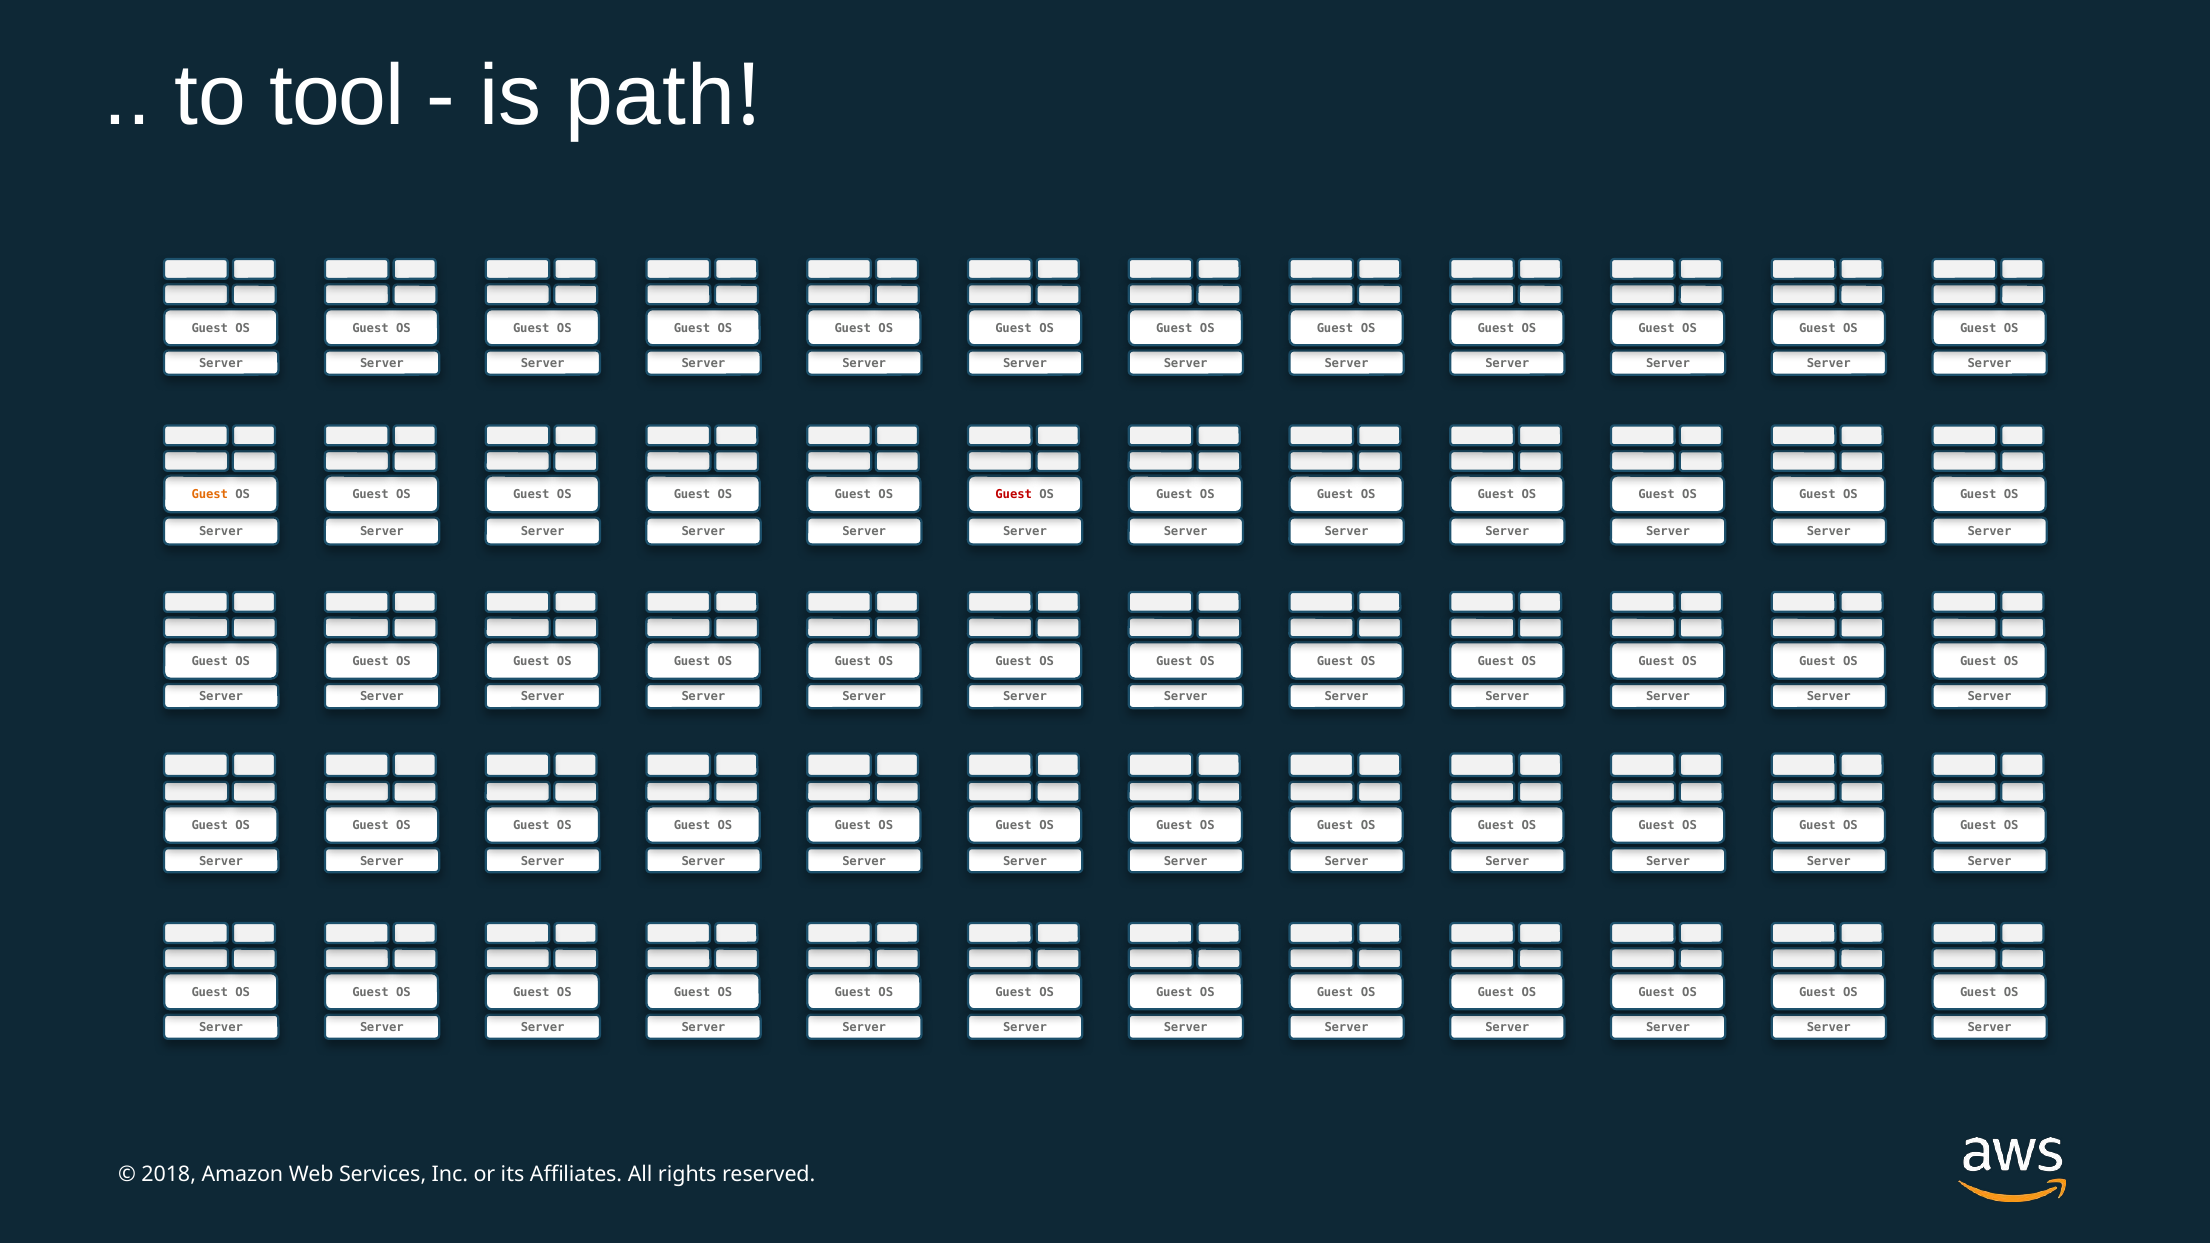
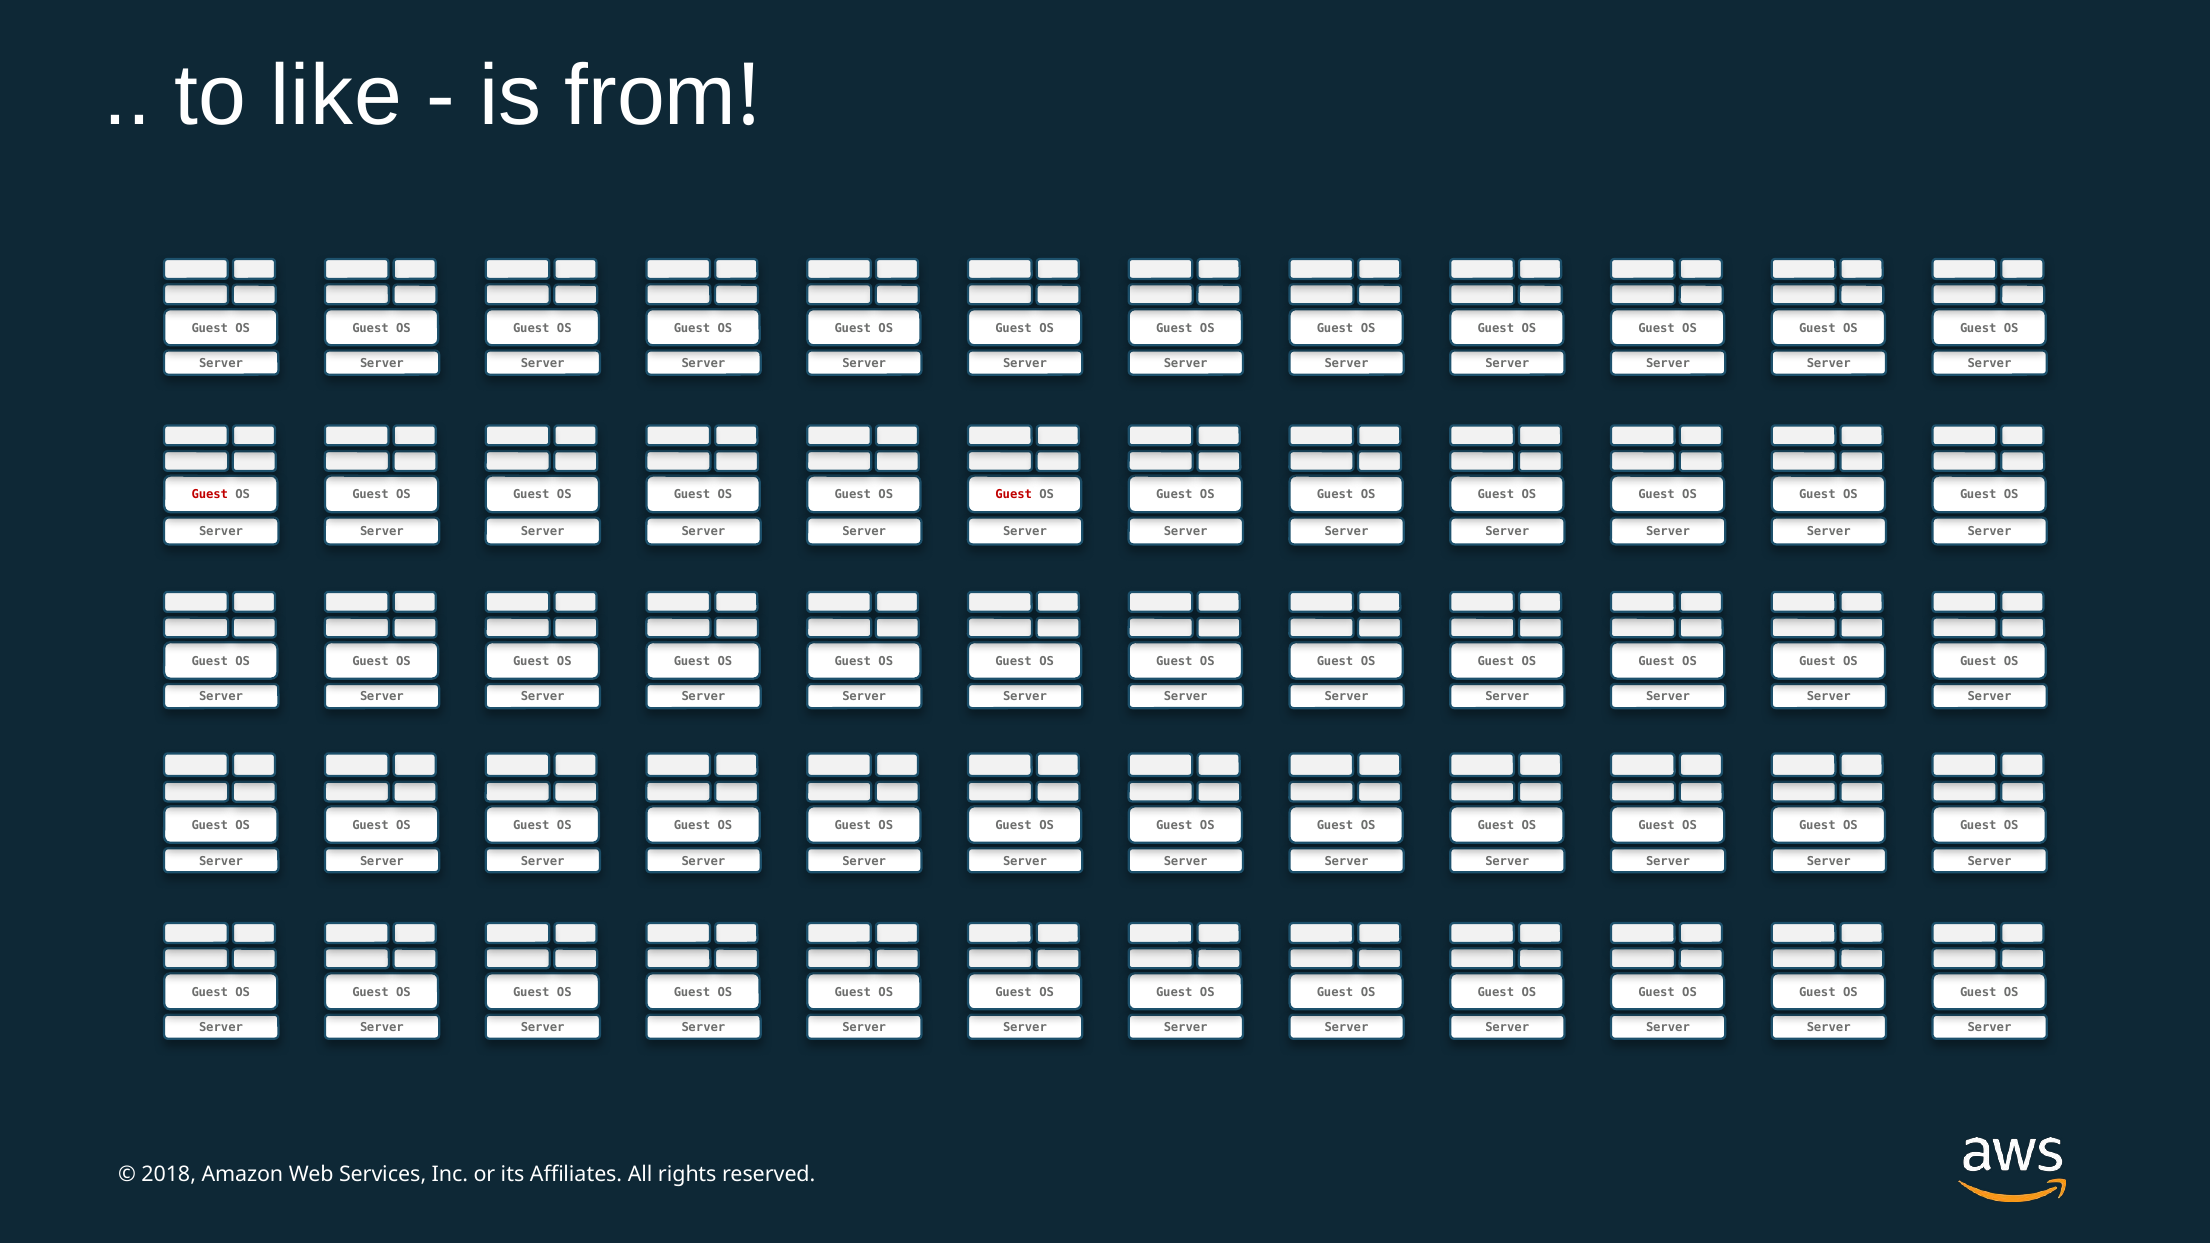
tool: tool -> like
path: path -> from
Guest at (210, 495) colour: orange -> red
